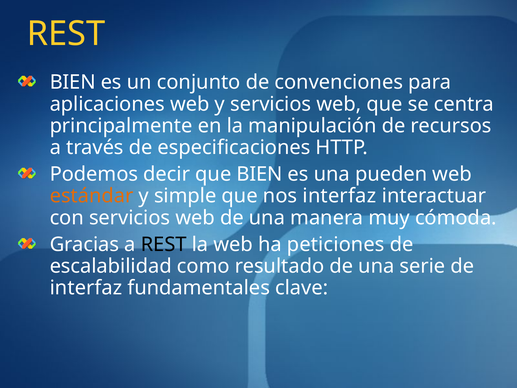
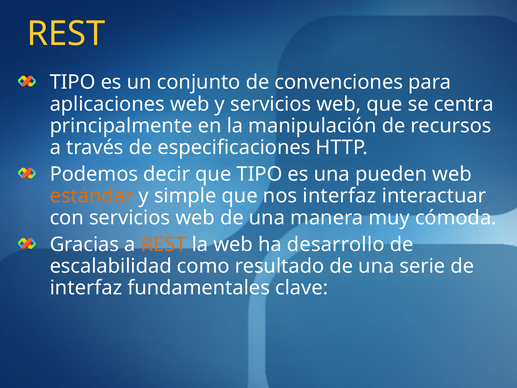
BIEN at (73, 82): BIEN -> TIPO
que BIEN: BIEN -> TIPO
REST at (164, 244) colour: black -> orange
peticiones: peticiones -> desarrollo
